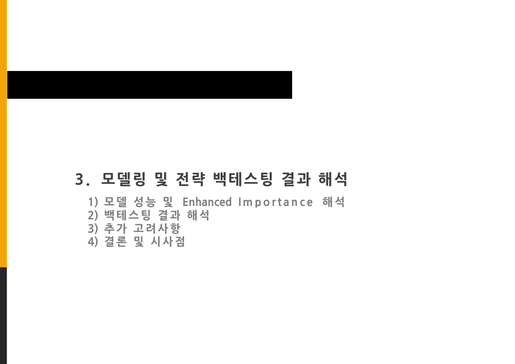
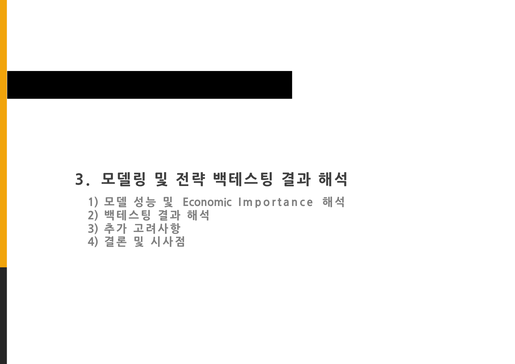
Enhanced: Enhanced -> Economic
